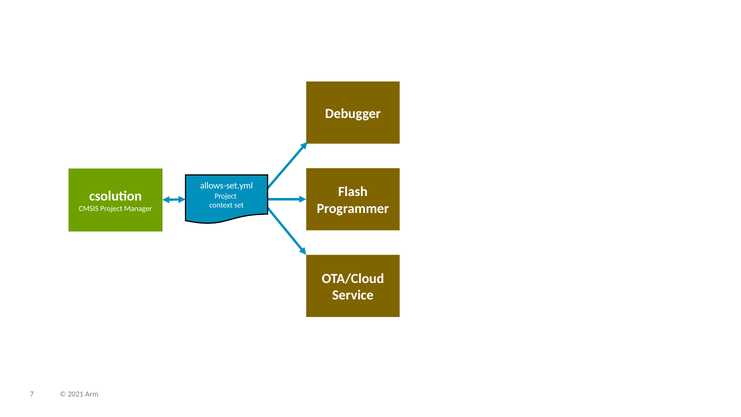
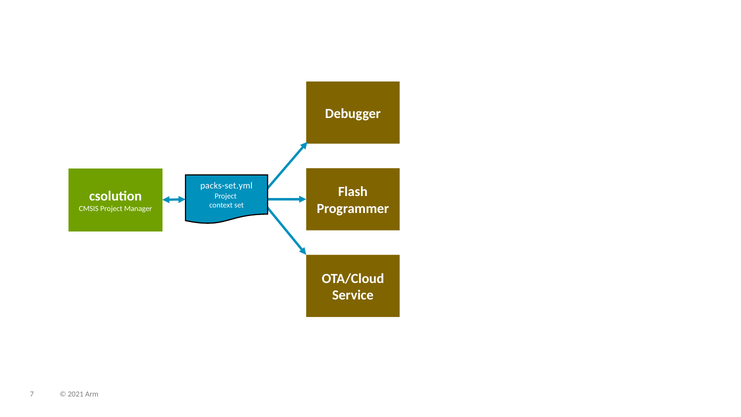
allows-set.yml: allows-set.yml -> packs-set.yml
